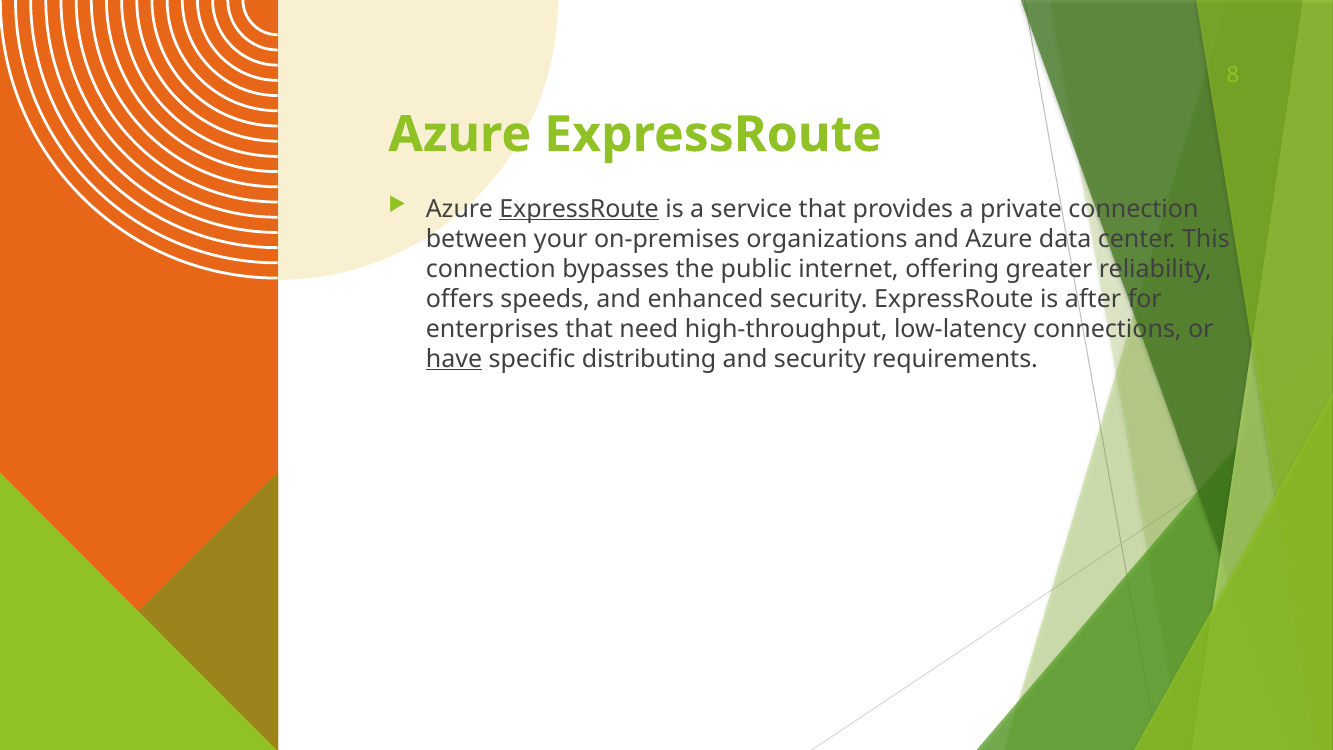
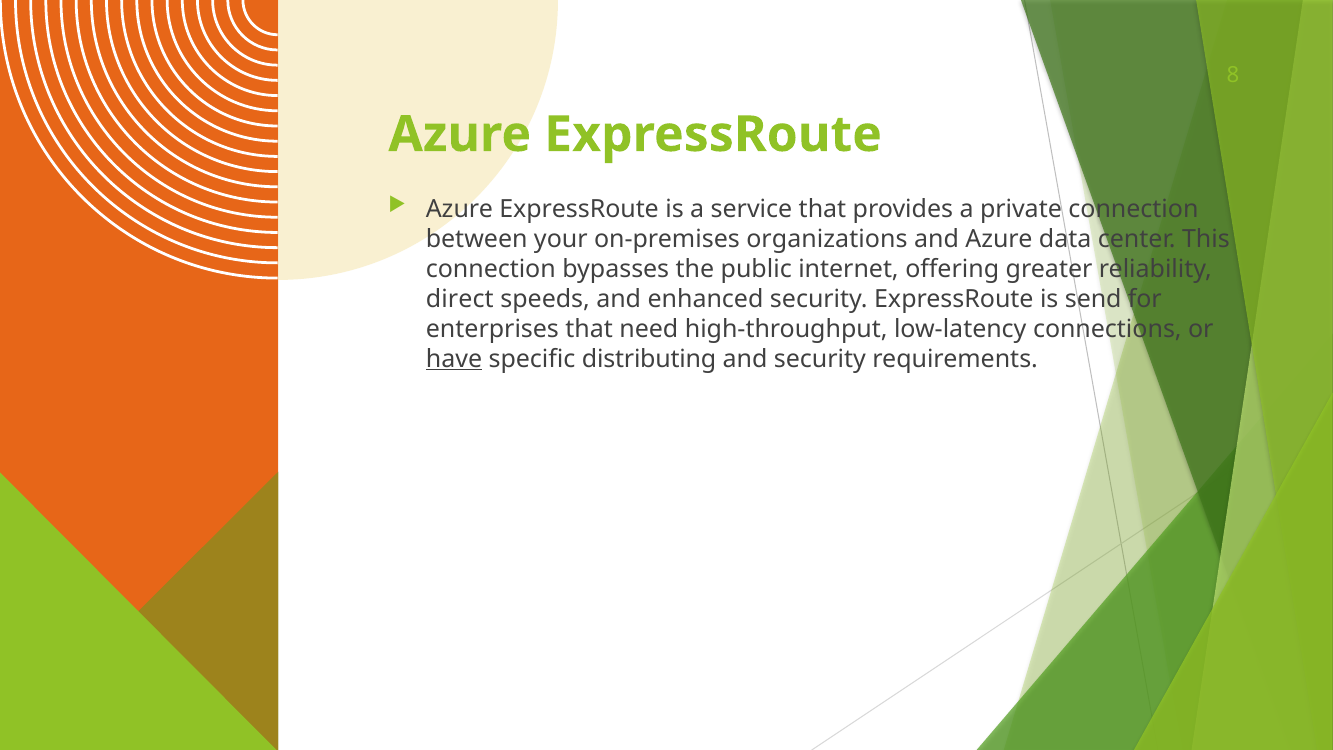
ExpressRoute at (579, 209) underline: present -> none
offers: offers -> direct
after: after -> send
